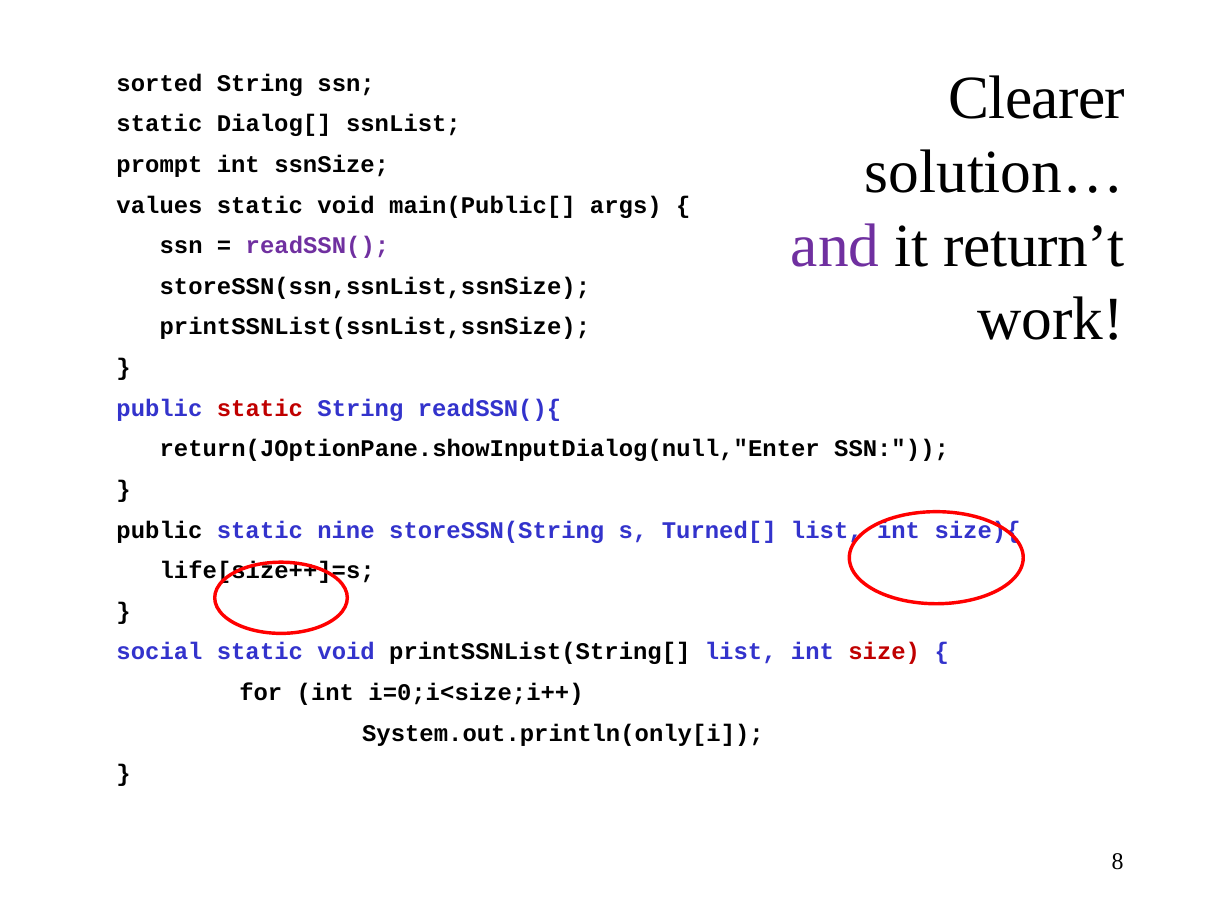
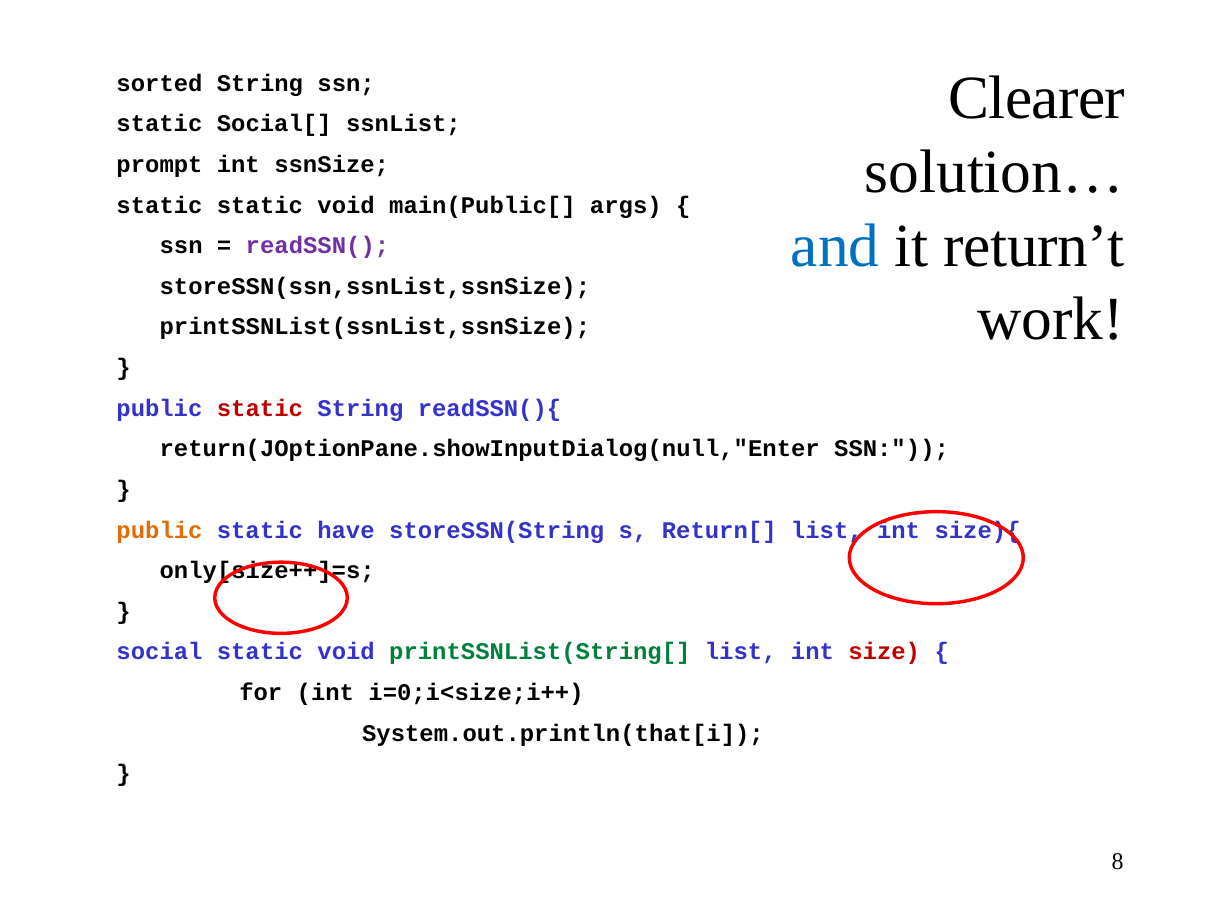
Dialog[: Dialog[ -> Social[
values at (160, 205): values -> static
and colour: purple -> blue
public at (160, 530) colour: black -> orange
nine: nine -> have
Turned[: Turned[ -> Return[
life[size++]=s: life[size++]=s -> only[size++]=s
printSSNList(String[ colour: black -> green
System.out.println(only[i: System.out.println(only[i -> System.out.println(that[i
